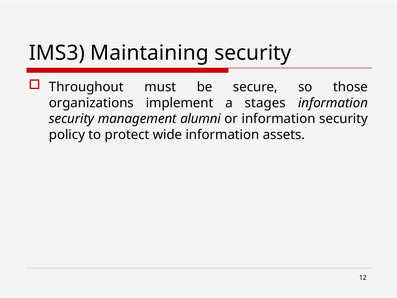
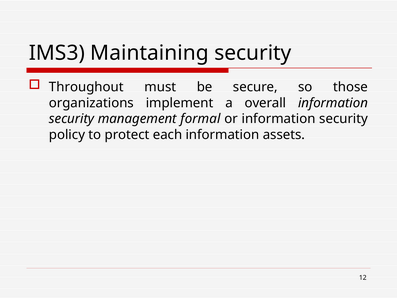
stages: stages -> overall
alumni: alumni -> formal
wide: wide -> each
